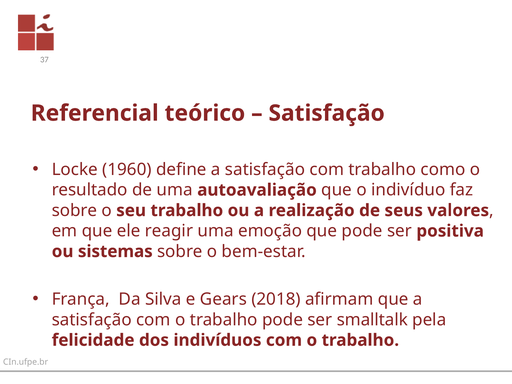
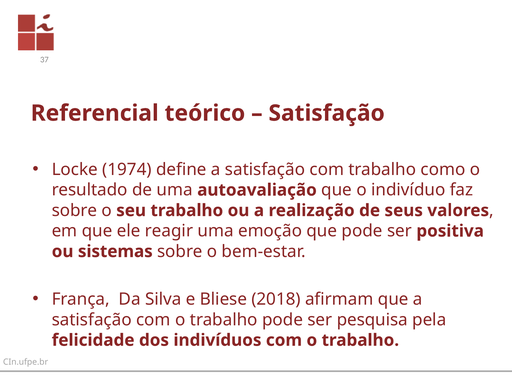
1960: 1960 -> 1974
Gears: Gears -> Bliese
smalltalk: smalltalk -> pesquisa
